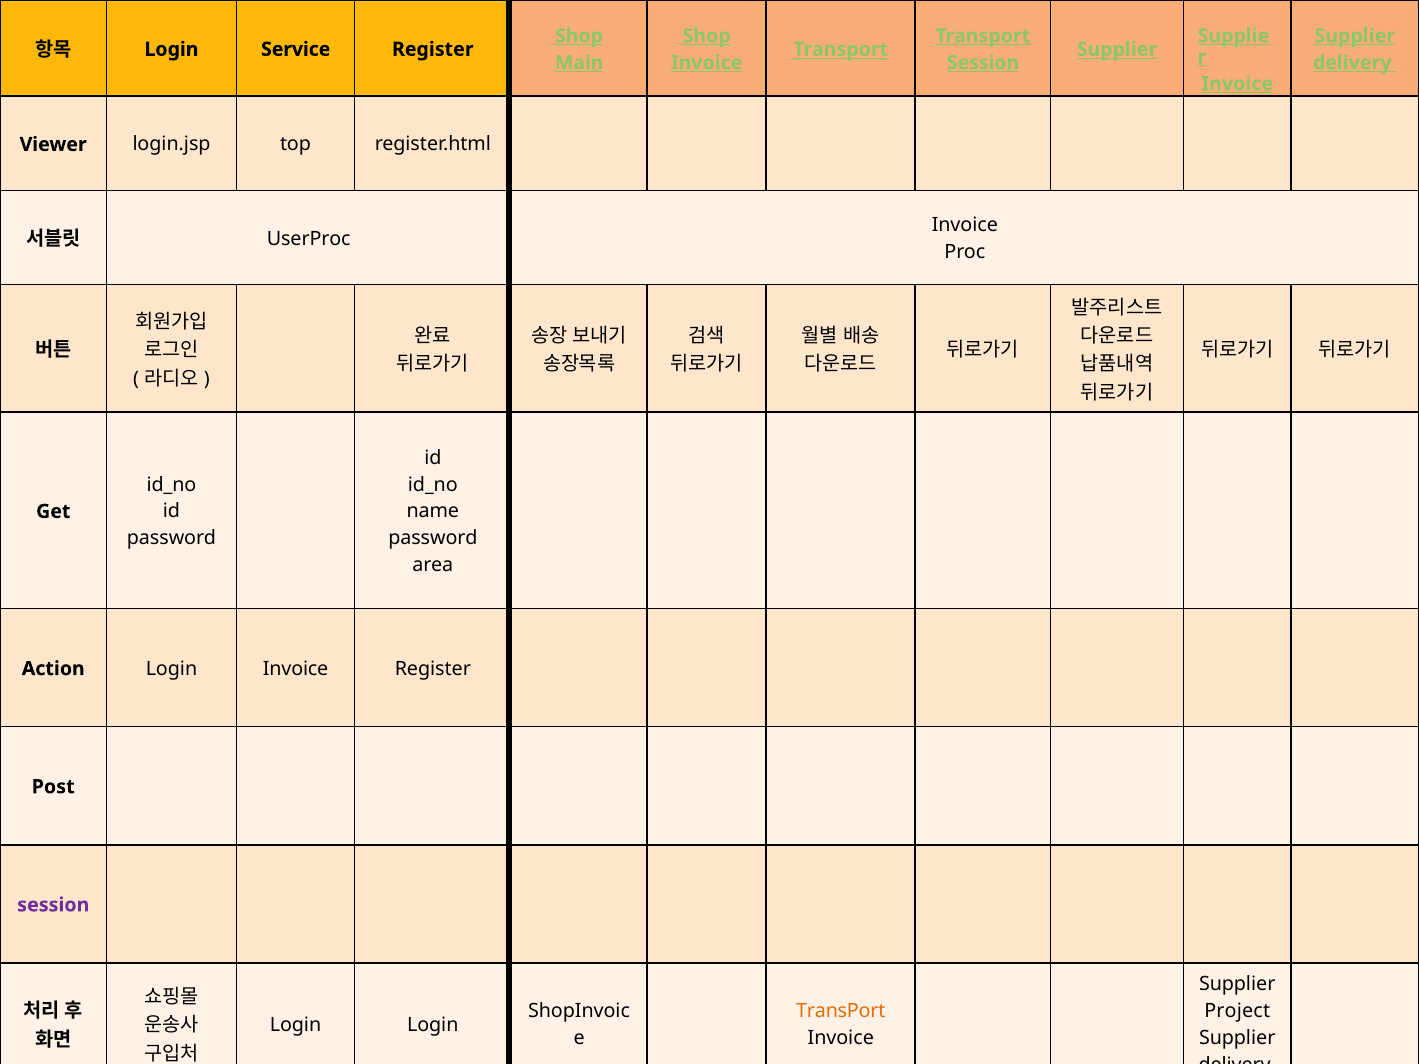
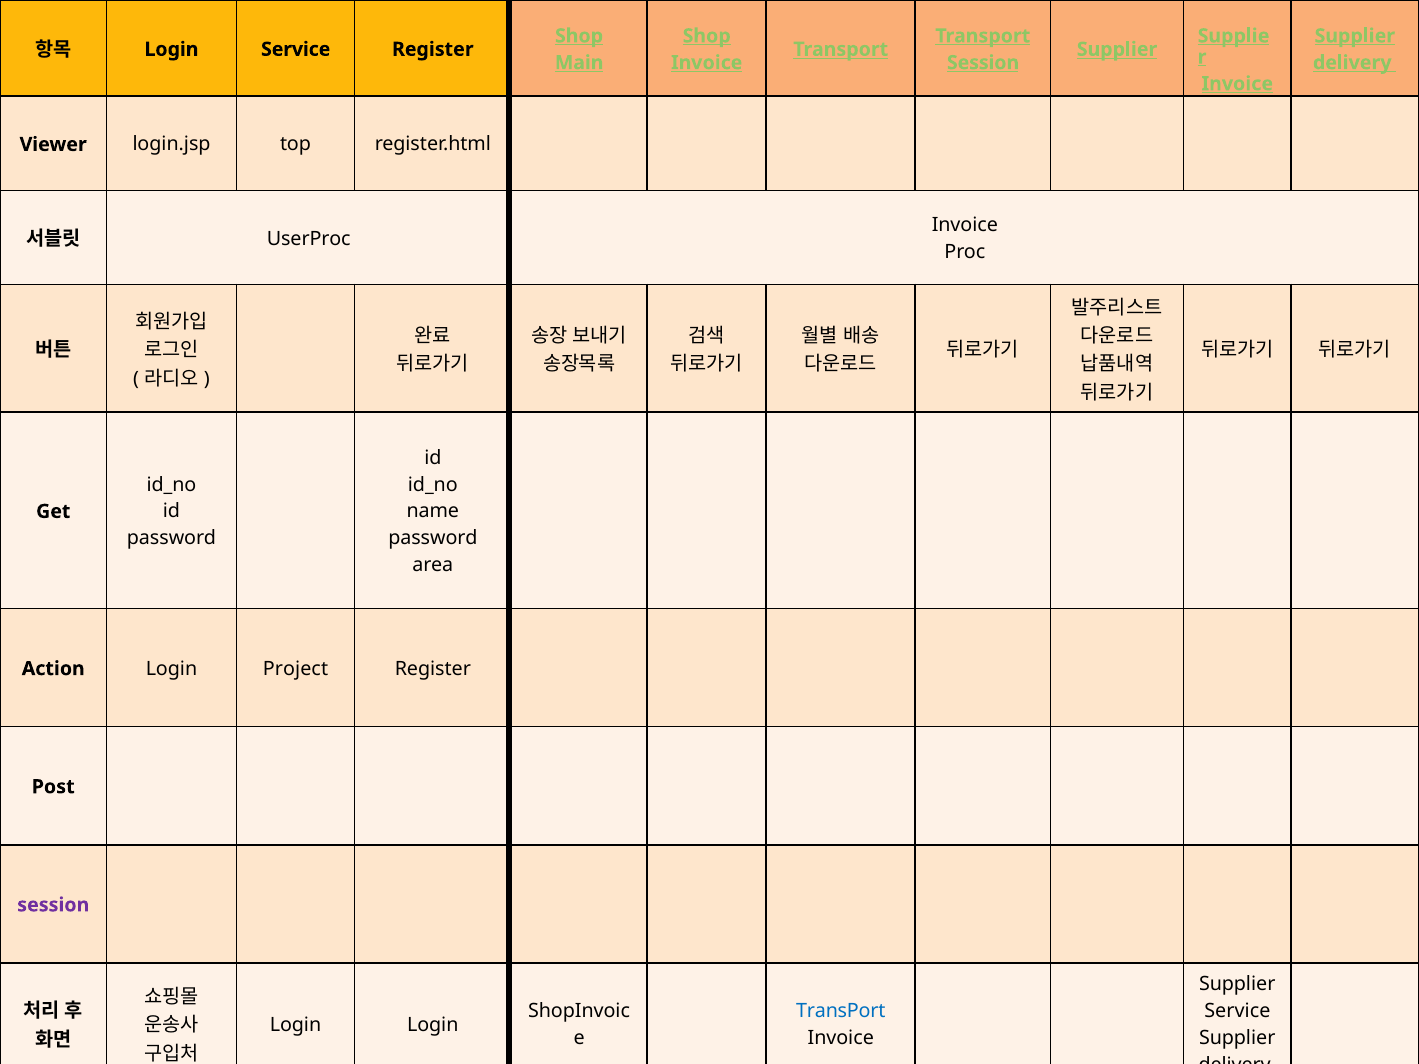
Login Invoice: Invoice -> Project
TransPort at (841, 1011) colour: orange -> blue
Project at (1237, 1011): Project -> Service
